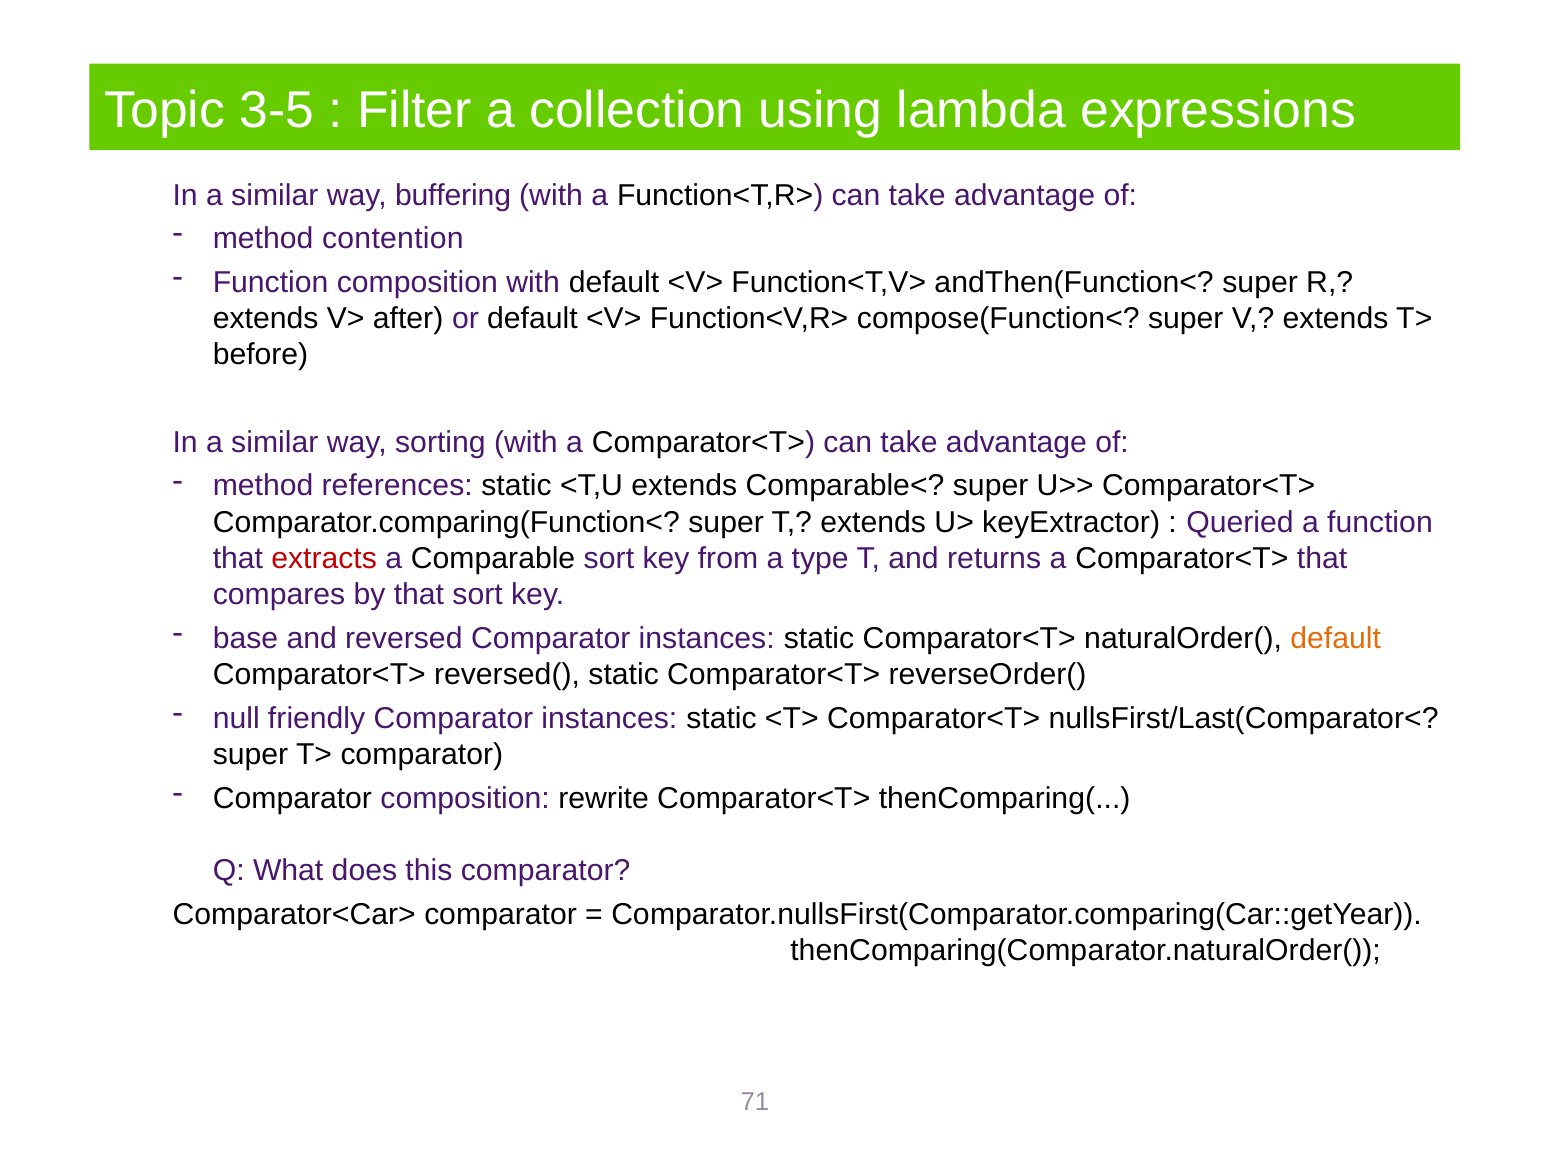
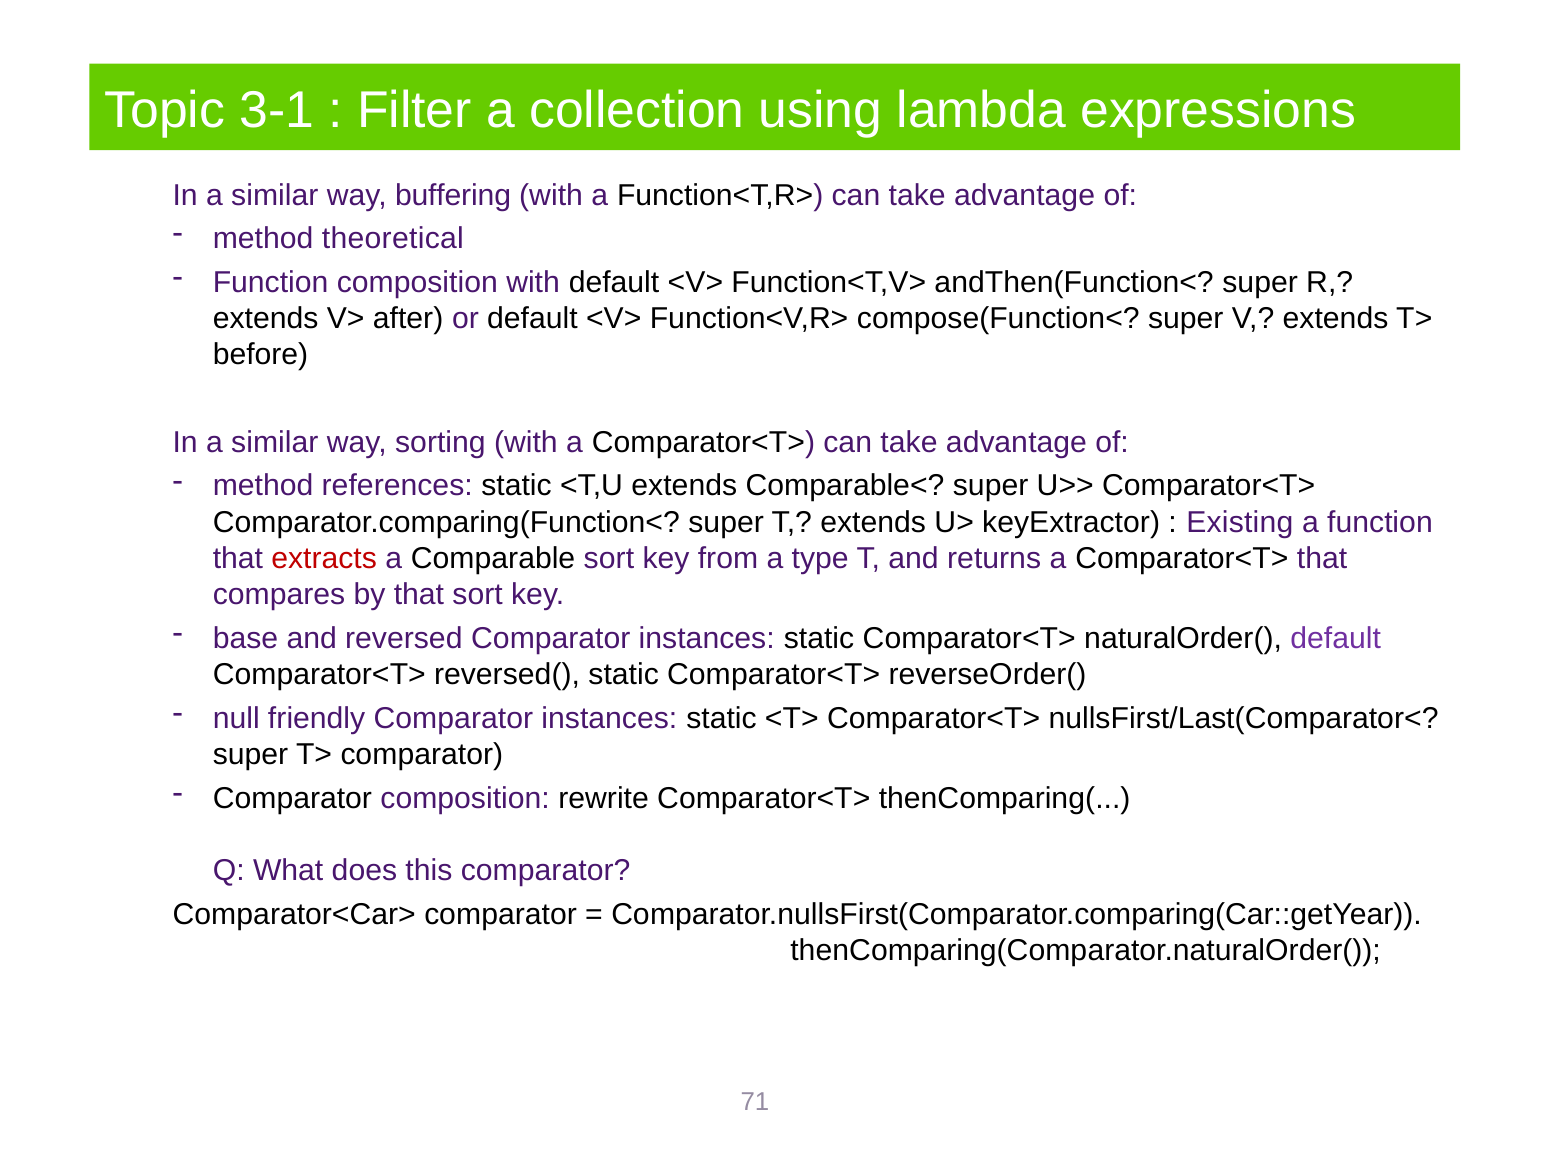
3-5: 3-5 -> 3-1
contention: contention -> theoretical
Queried: Queried -> Existing
default at (1336, 638) colour: orange -> purple
